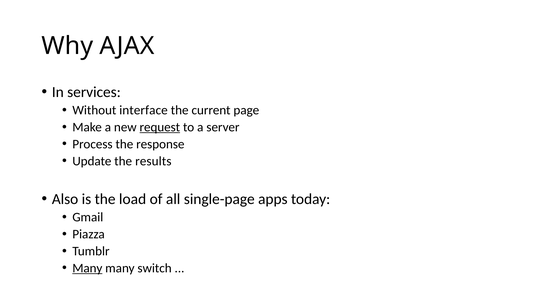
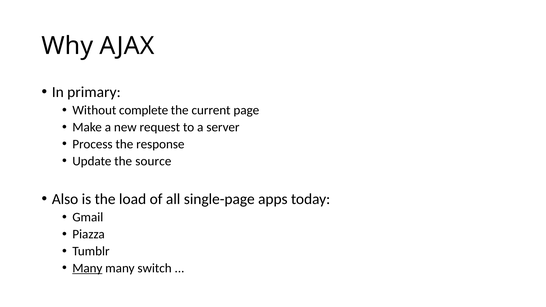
services: services -> primary
interface: interface -> complete
request underline: present -> none
results: results -> source
